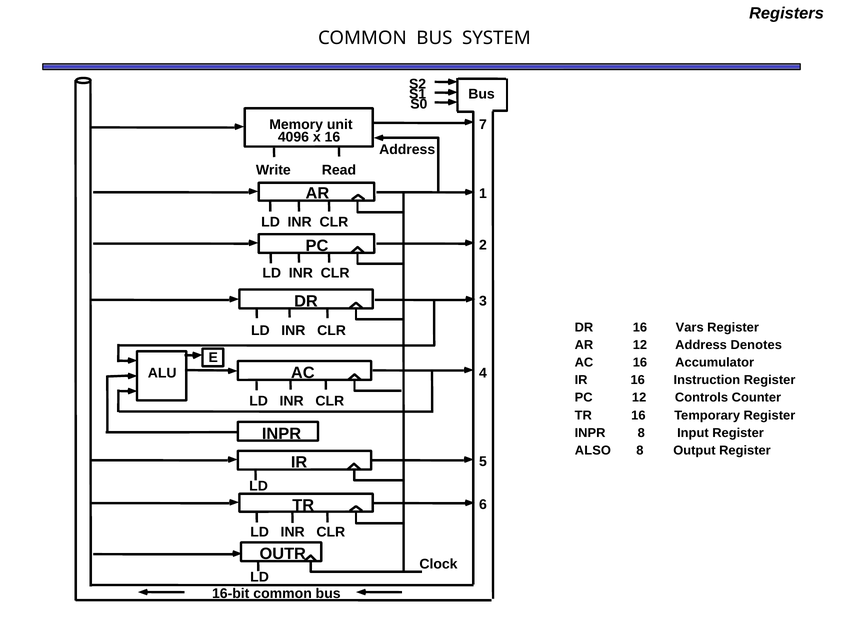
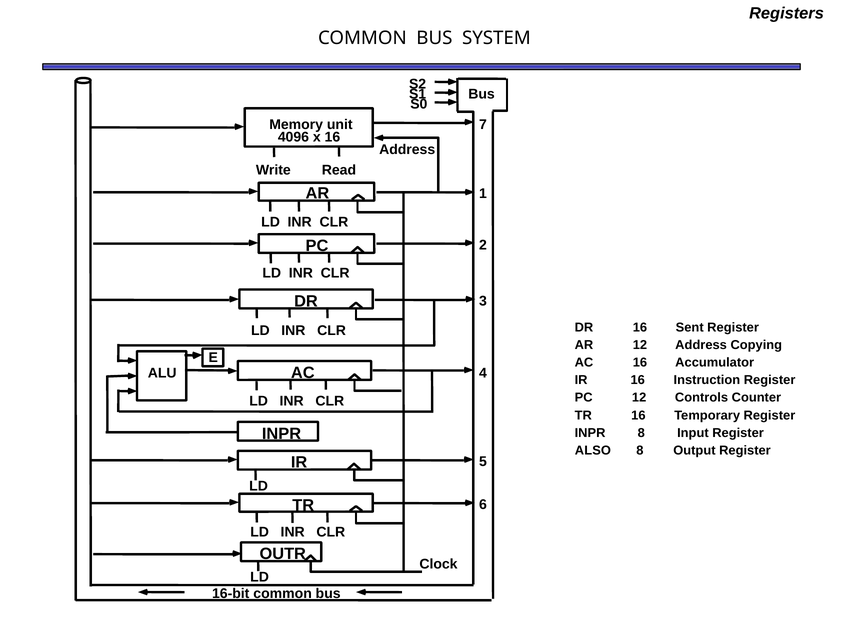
Vars: Vars -> Sent
Denotes: Denotes -> Copying
